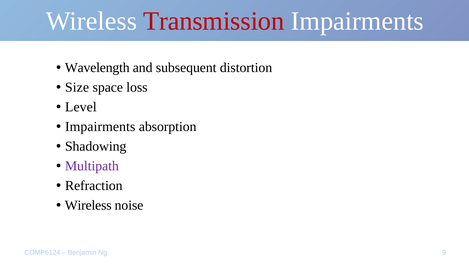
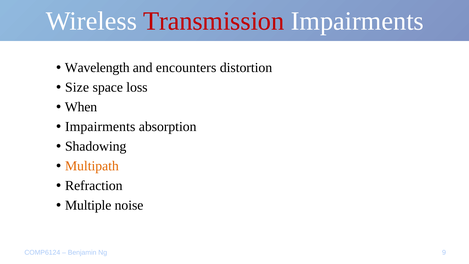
subsequent: subsequent -> encounters
Level: Level -> When
Multipath colour: purple -> orange
Wireless at (88, 205): Wireless -> Multiple
